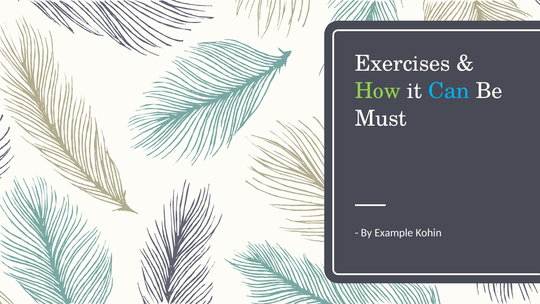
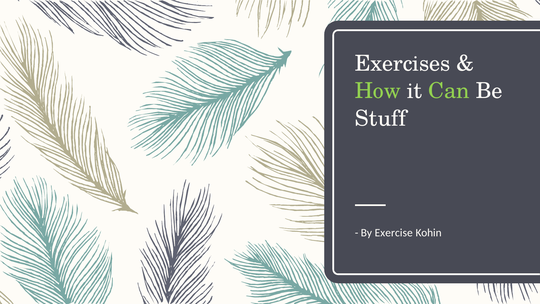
Can colour: light blue -> light green
Must: Must -> Stuff
Example: Example -> Exercise
